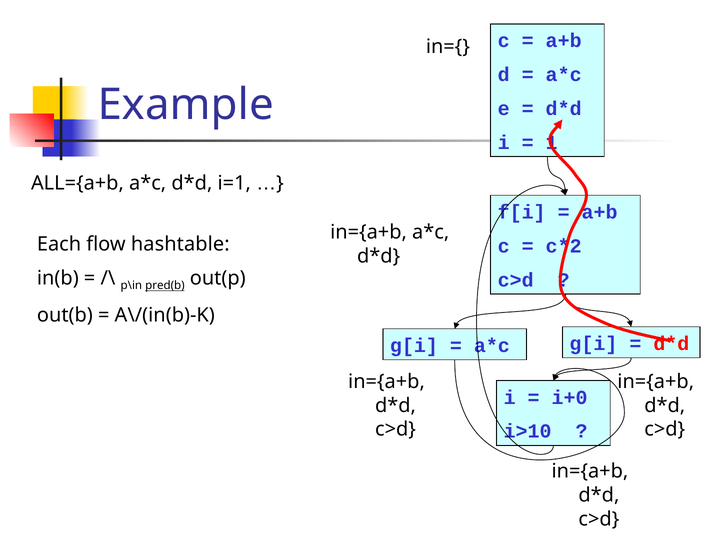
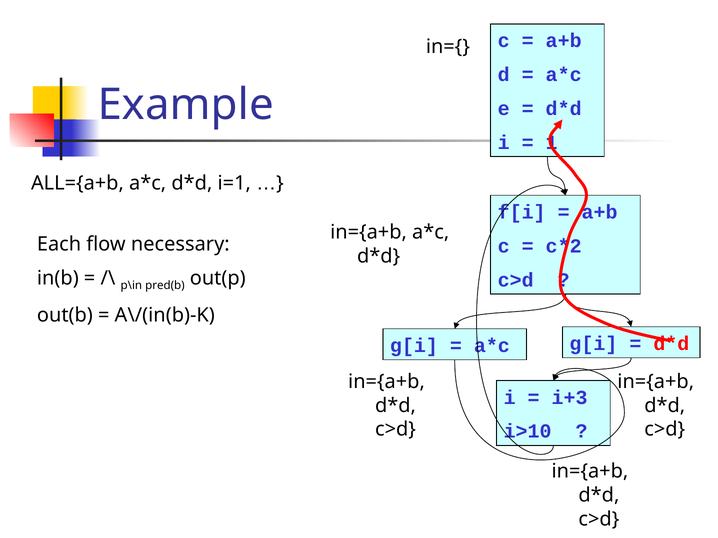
hashtable: hashtable -> necessary
pred(b underline: present -> none
i+0: i+0 -> i+3
